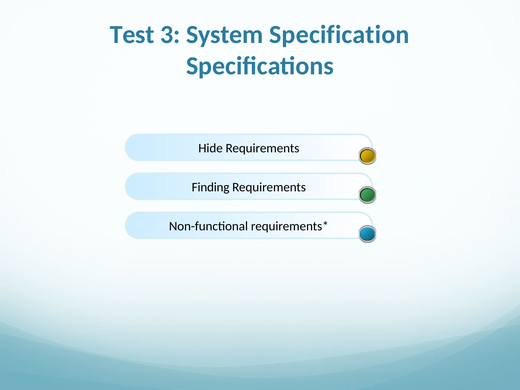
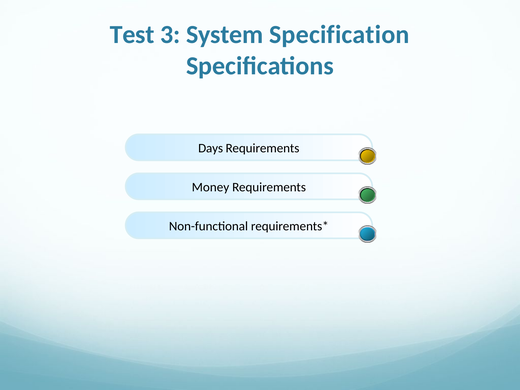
Hide: Hide -> Days
Finding: Finding -> Money
